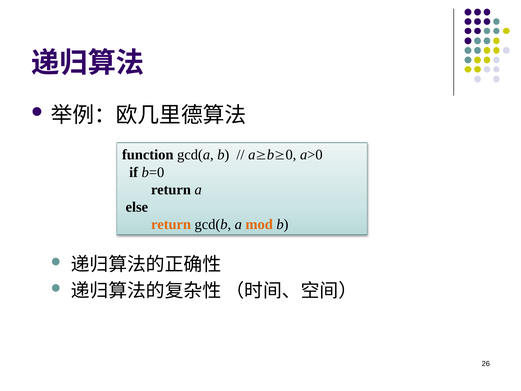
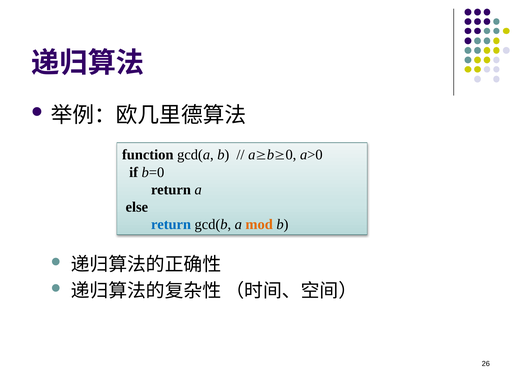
return at (171, 224) colour: orange -> blue
